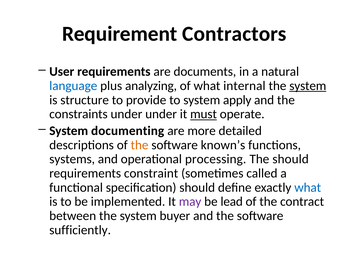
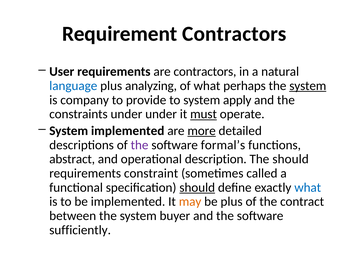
are documents: documents -> contractors
internal: internal -> perhaps
structure: structure -> company
System documenting: documenting -> implemented
more underline: none -> present
the at (140, 145) colour: orange -> purple
known’s: known’s -> formal’s
systems: systems -> abstract
processing: processing -> description
should at (197, 187) underline: none -> present
may colour: purple -> orange
be lead: lead -> plus
